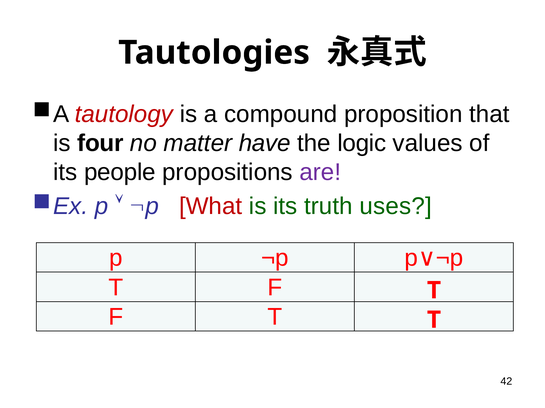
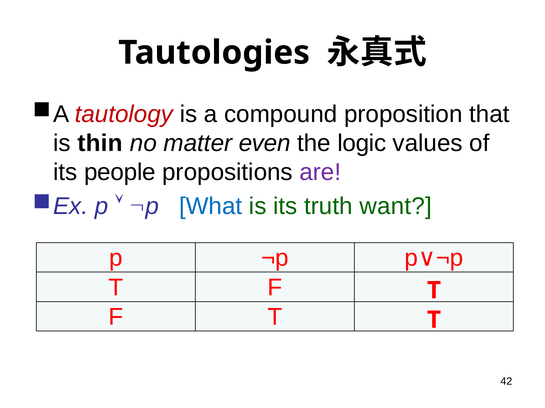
four: four -> thin
have: have -> even
What colour: red -> blue
uses: uses -> want
